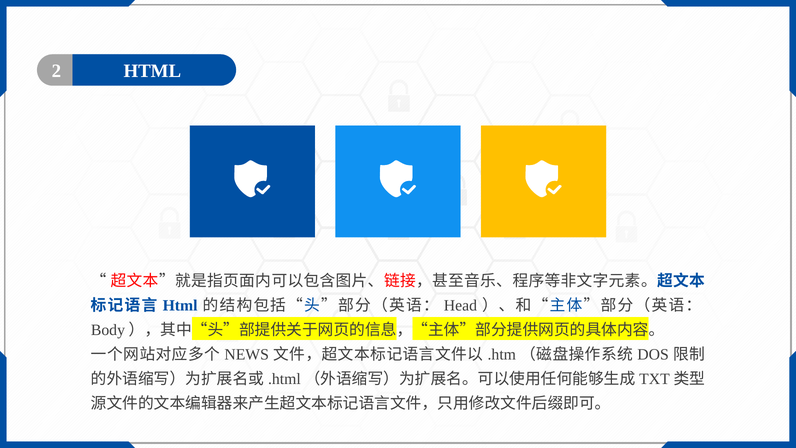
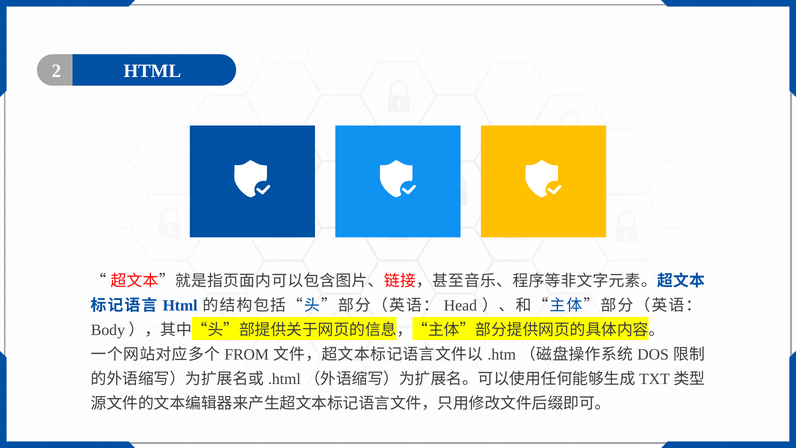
NEWS: NEWS -> FROM
